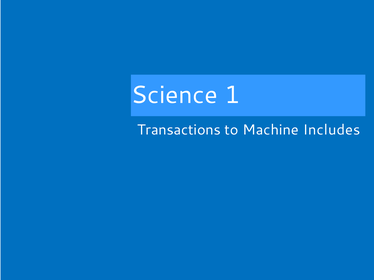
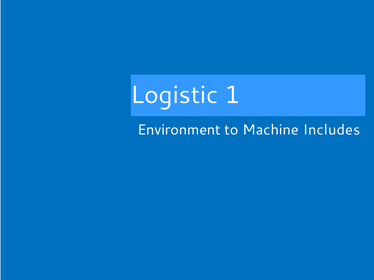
Science: Science -> Logistic
Transactions: Transactions -> Environment
